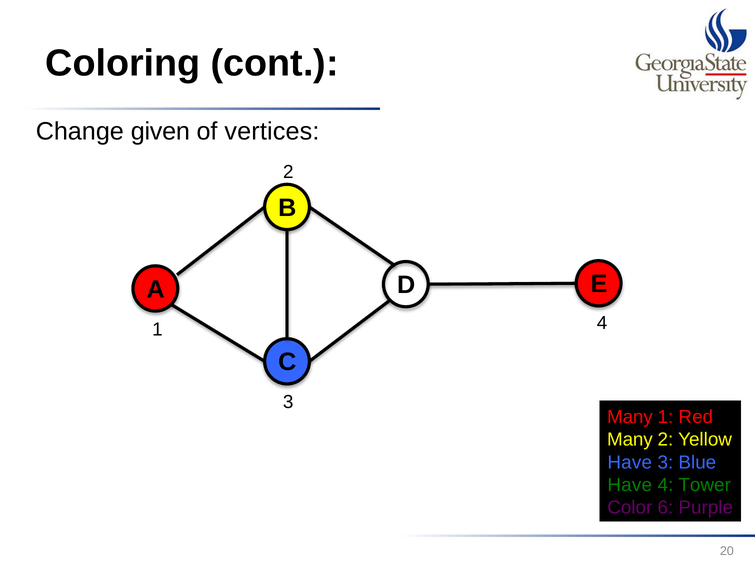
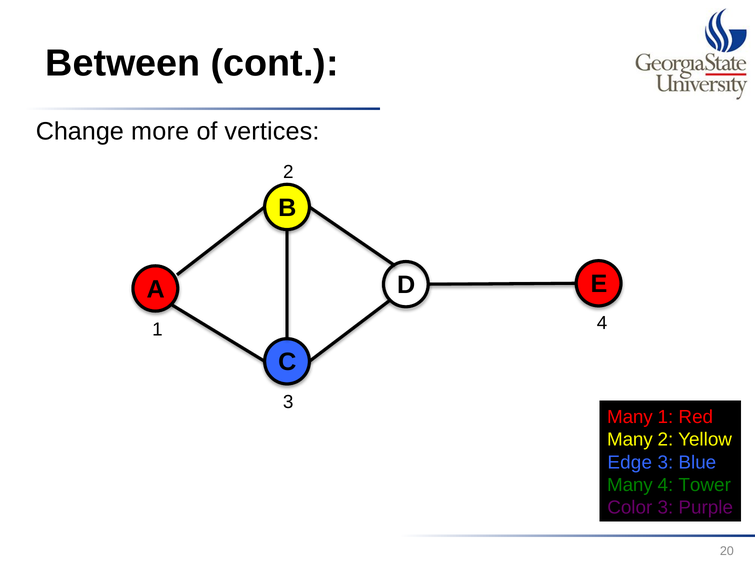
Coloring: Coloring -> Between
given: given -> more
Have at (630, 463): Have -> Edge
Have at (630, 485): Have -> Many
Color 6: 6 -> 3
